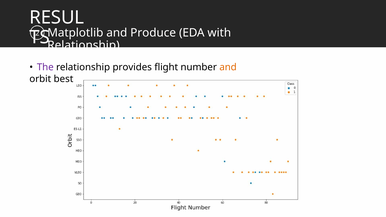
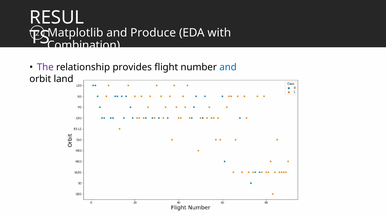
Relationship at (84, 45): Relationship -> Combination
and at (228, 67) colour: orange -> blue
best: best -> land
